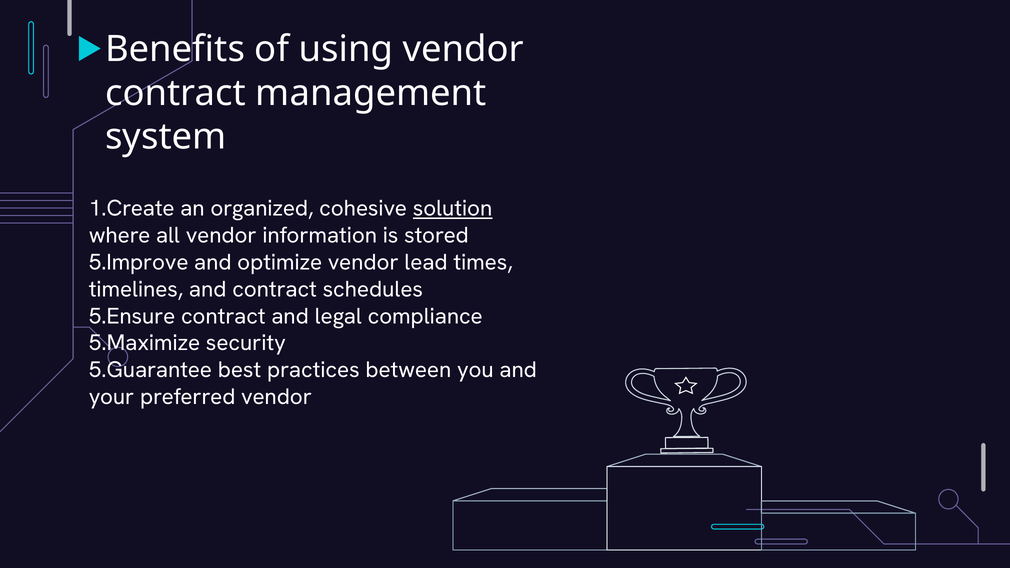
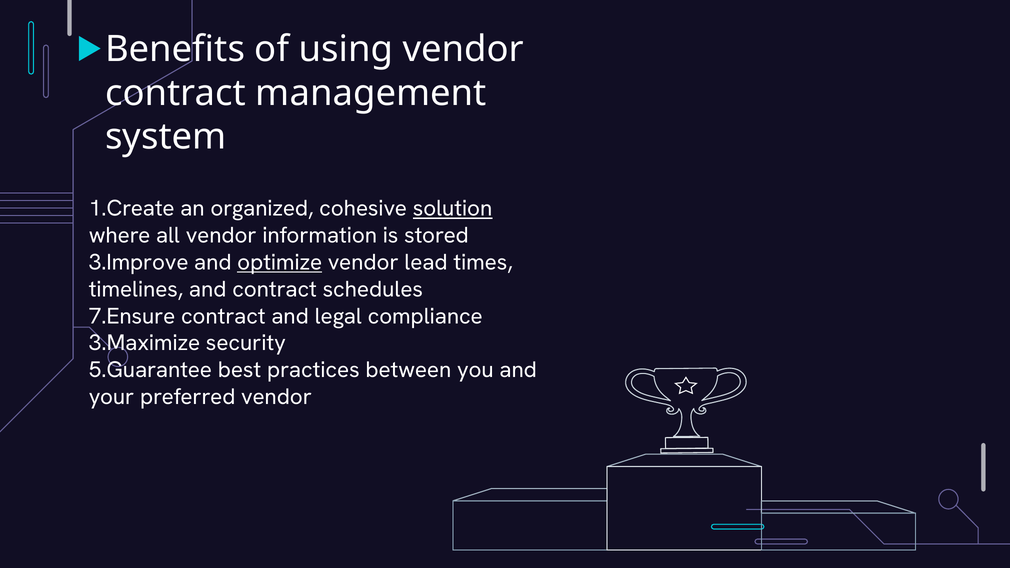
5.Improve: 5.Improve -> 3.Improve
optimize underline: none -> present
5.Ensure: 5.Ensure -> 7.Ensure
5.Maximize: 5.Maximize -> 3.Maximize
